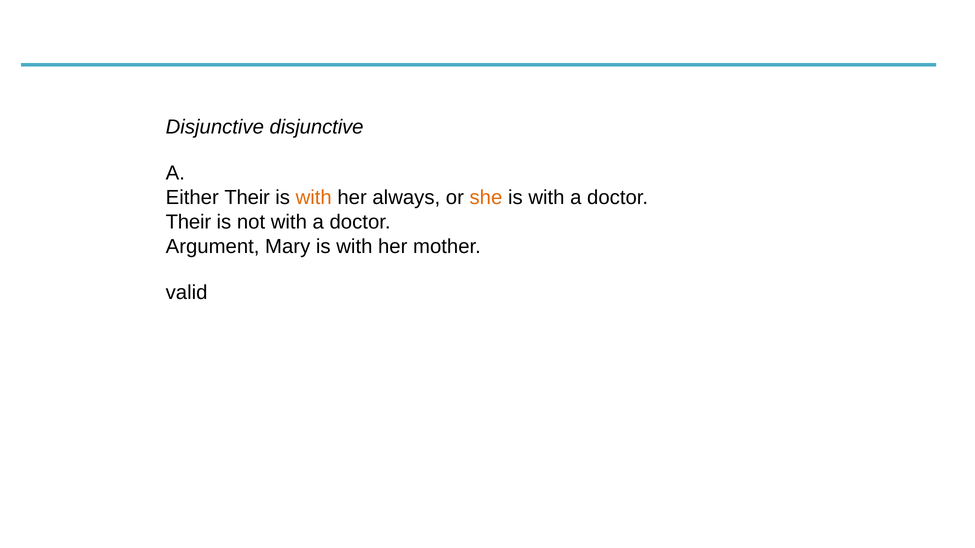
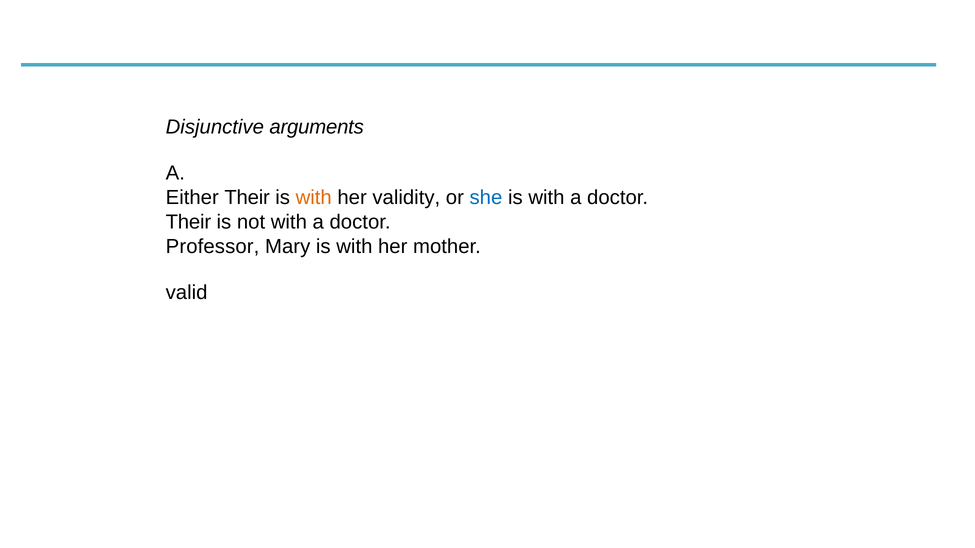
Disjunctive disjunctive: disjunctive -> arguments
always: always -> validity
she colour: orange -> blue
Argument: Argument -> Professor
